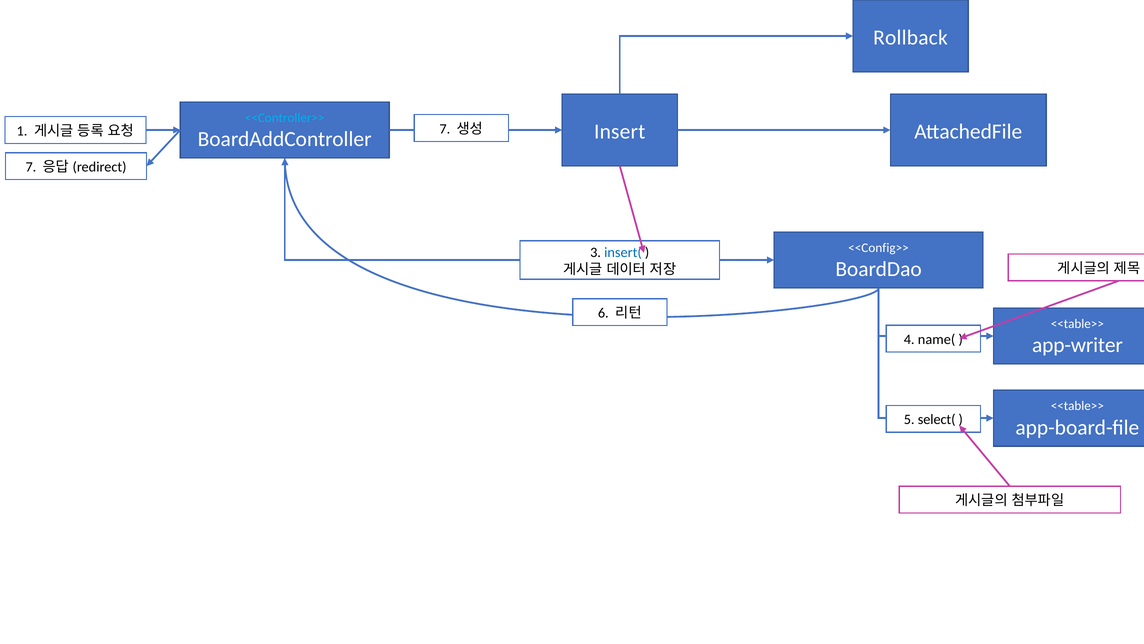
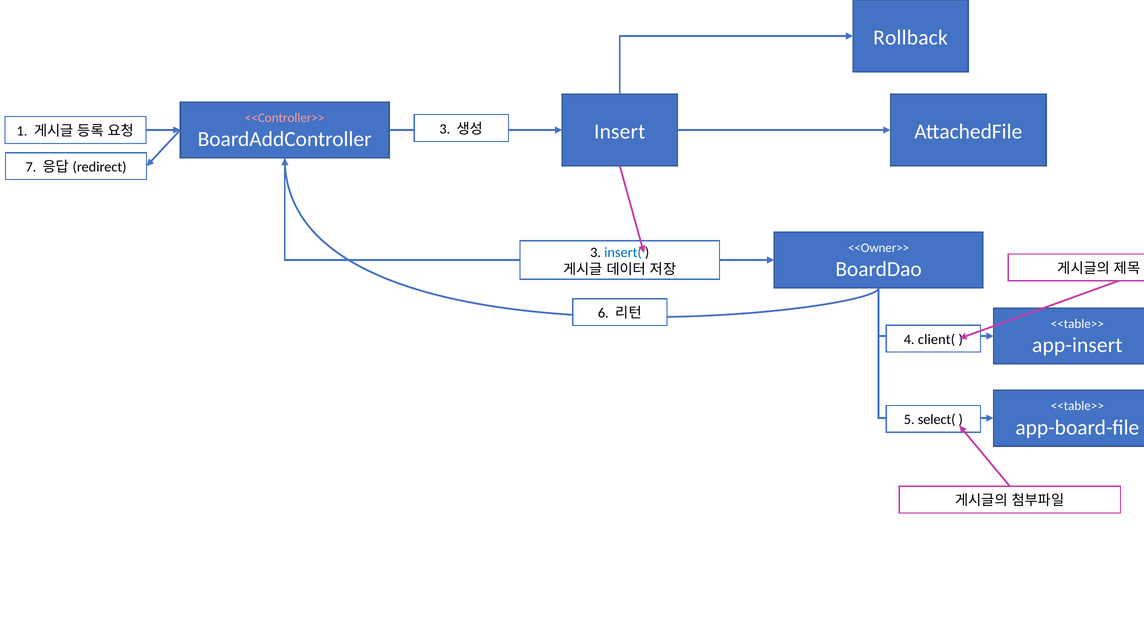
<<Controller>> colour: light blue -> pink
7 at (445, 129): 7 -> 3
<<Config>>: <<Config>> -> <<Owner>>
name(: name( -> client(
app-writer: app-writer -> app-insert
